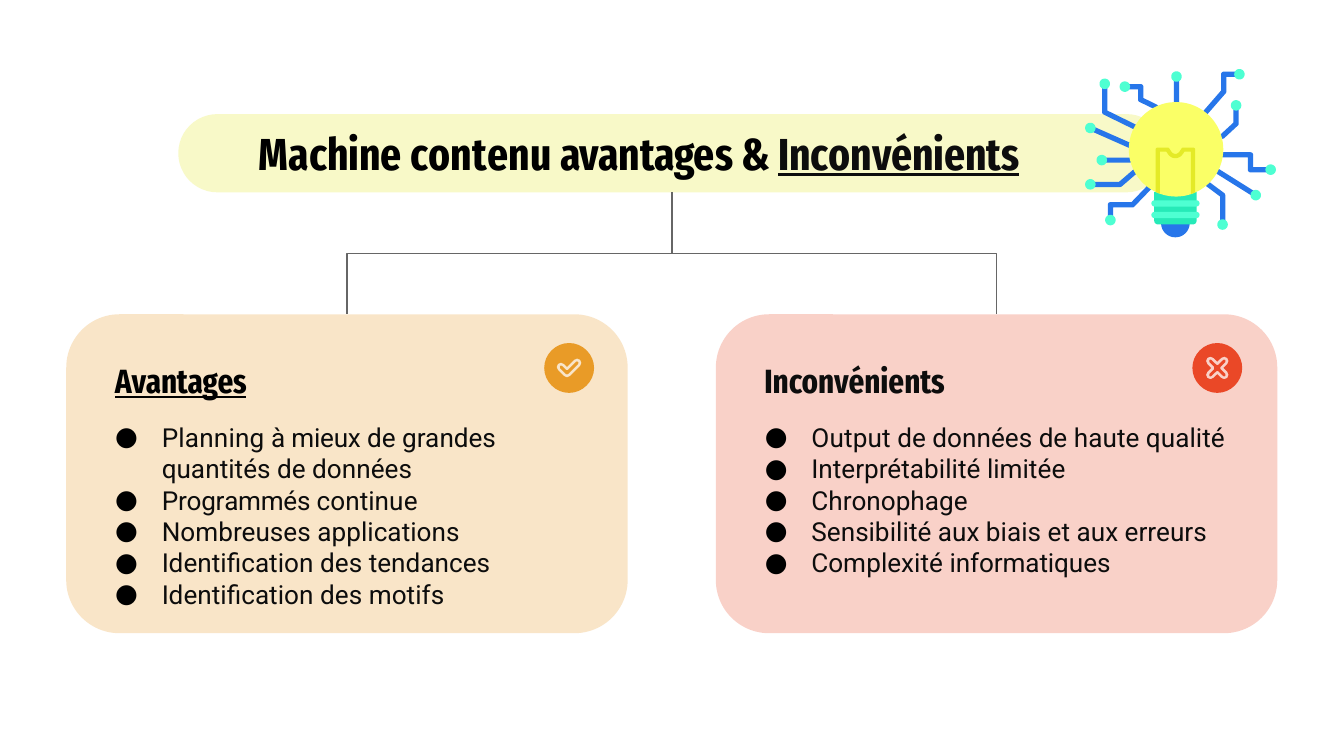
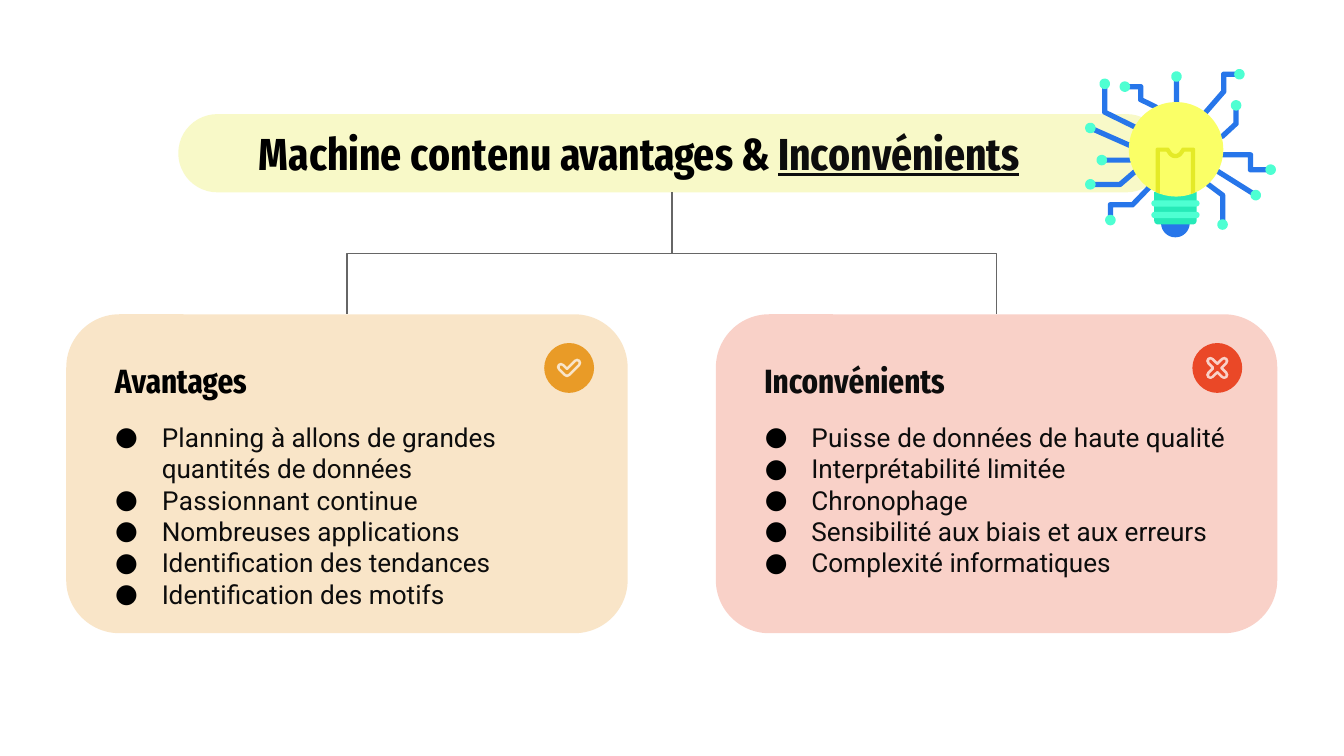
Avantages at (181, 382) underline: present -> none
mieux: mieux -> allons
Output: Output -> Puisse
Programmés: Programmés -> Passionnant
